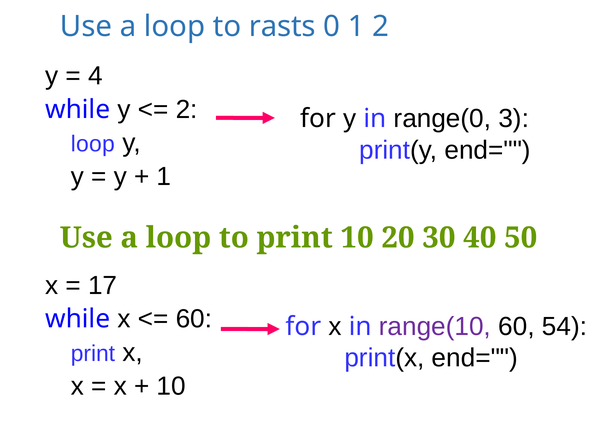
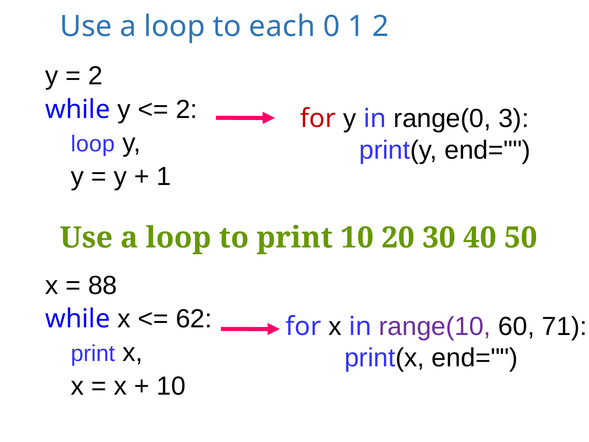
rasts: rasts -> each
4 at (95, 76): 4 -> 2
for at (318, 119) colour: black -> red
17: 17 -> 88
60 at (194, 319): 60 -> 62
54: 54 -> 71
